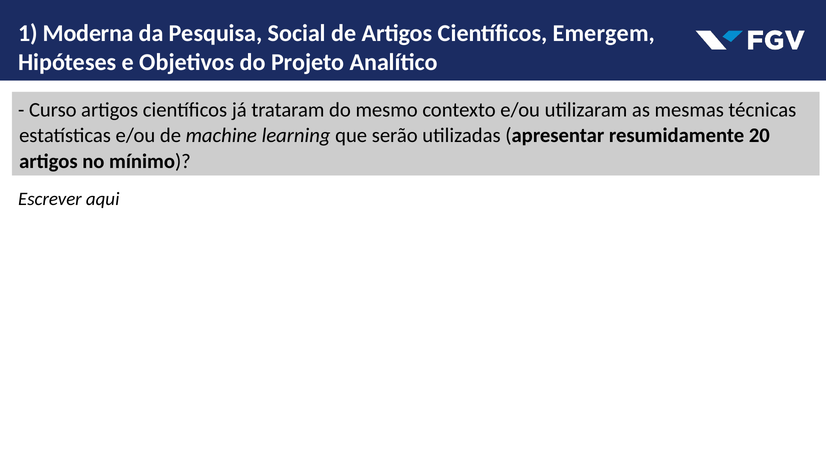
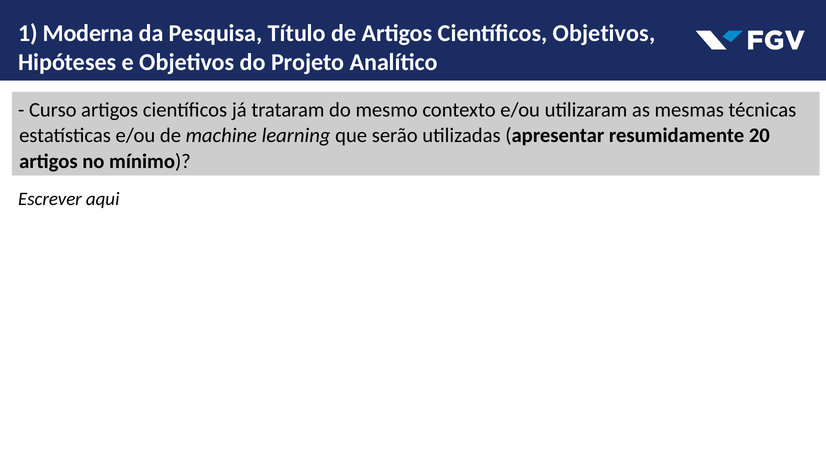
Social: Social -> Título
Científicos Emergem: Emergem -> Objetivos
